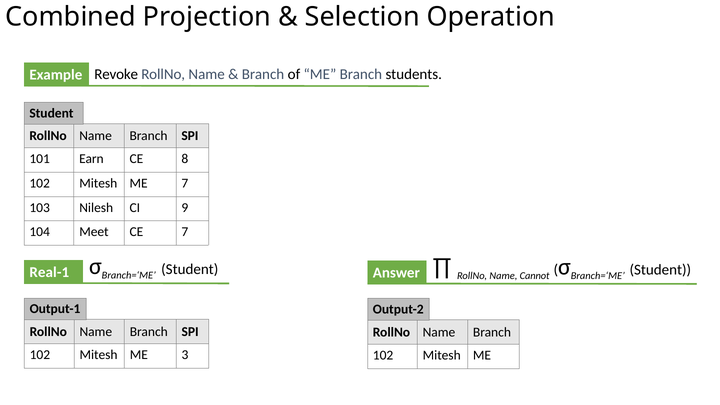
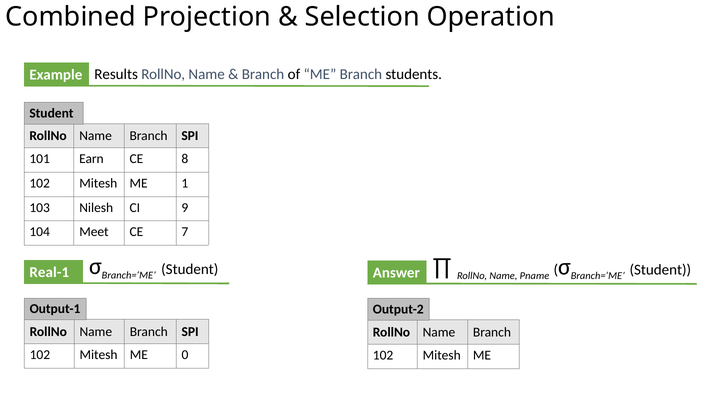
Revoke: Revoke -> Results
ME 7: 7 -> 1
Cannot: Cannot -> Pname
3: 3 -> 0
